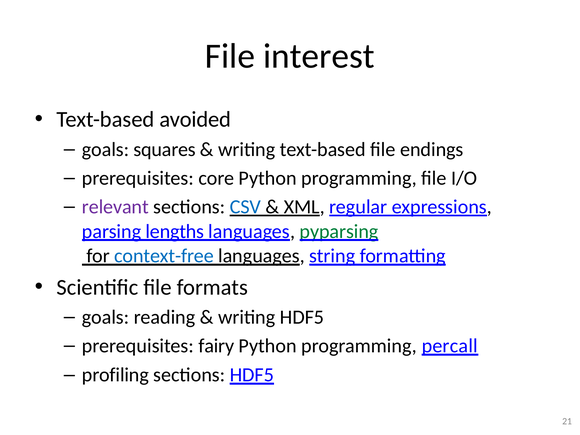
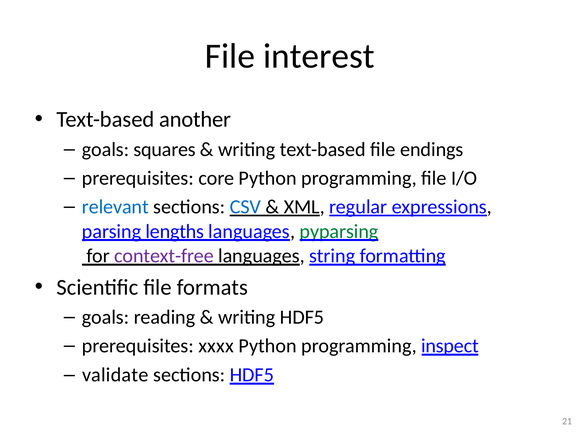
avoided: avoided -> another
relevant colour: purple -> blue
context-free colour: blue -> purple
fairy: fairy -> xxxx
percall: percall -> inspect
profiling: profiling -> validate
